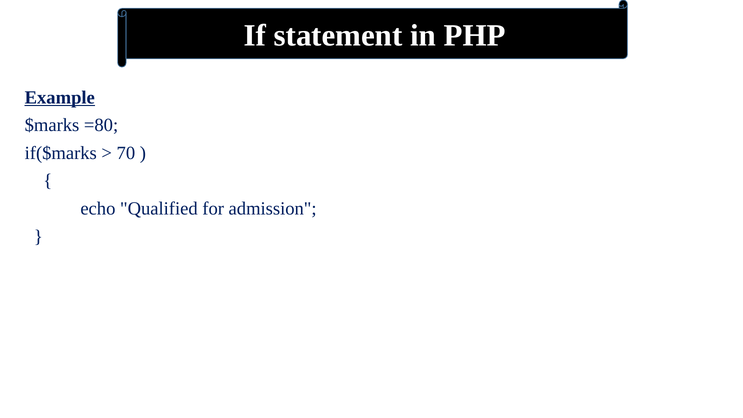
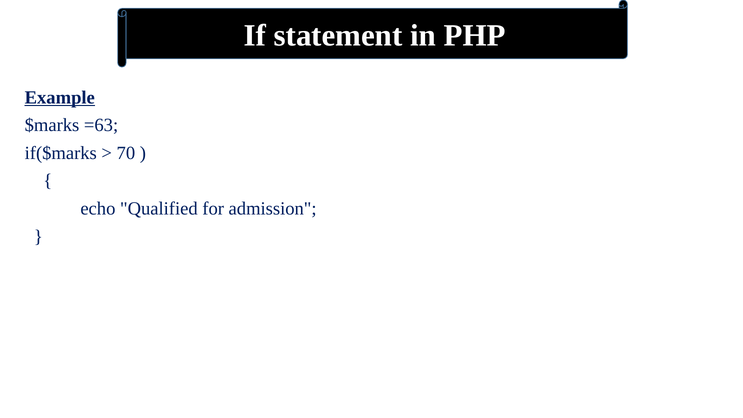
=80: =80 -> =63
